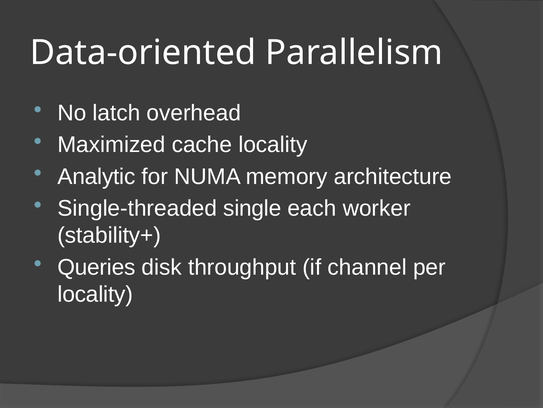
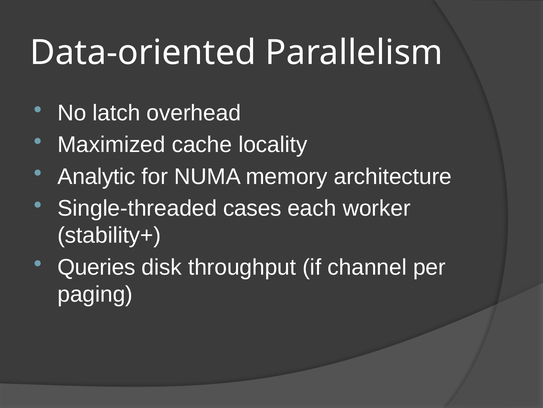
single: single -> cases
locality at (95, 294): locality -> paging
